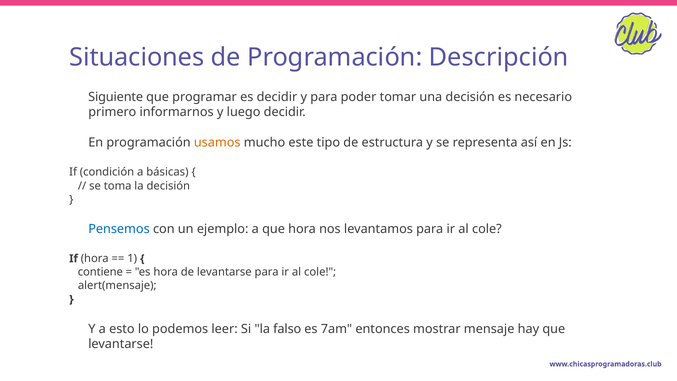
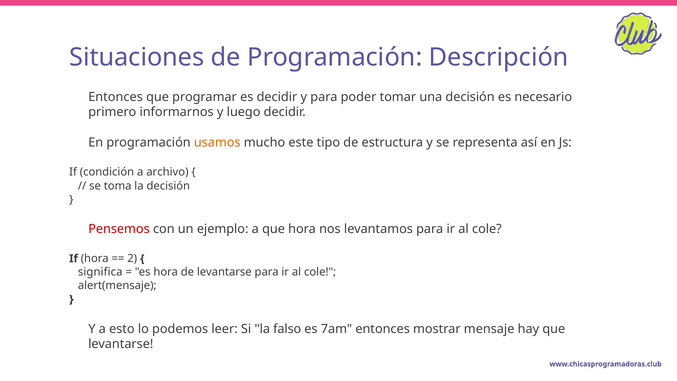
Siguiente at (116, 97): Siguiente -> Entonces
básicas: básicas -> archivo
Pensemos colour: blue -> red
1: 1 -> 2
contiene: contiene -> significa
